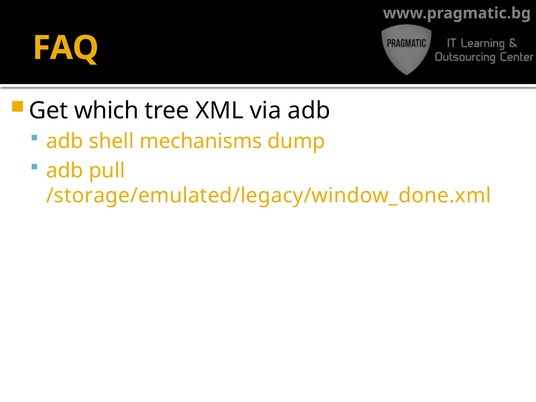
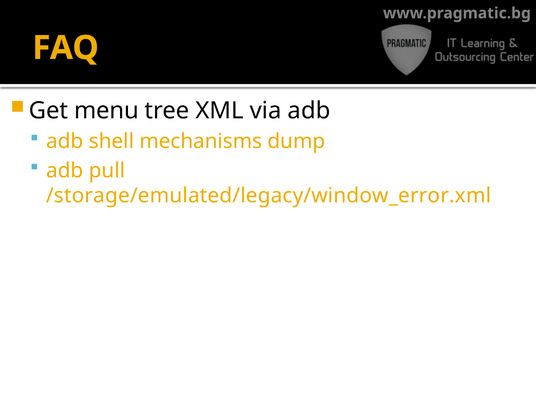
which: which -> menu
/storage/emulated/legacy/window_done.xml: /storage/emulated/legacy/window_done.xml -> /storage/emulated/legacy/window_error.xml
